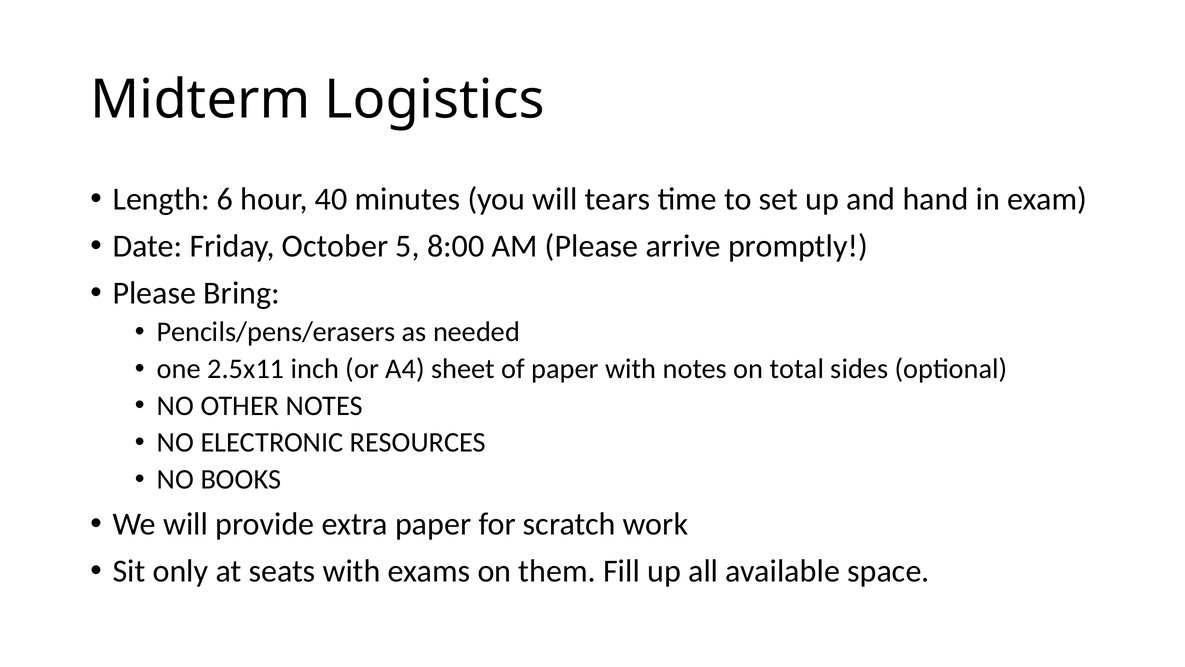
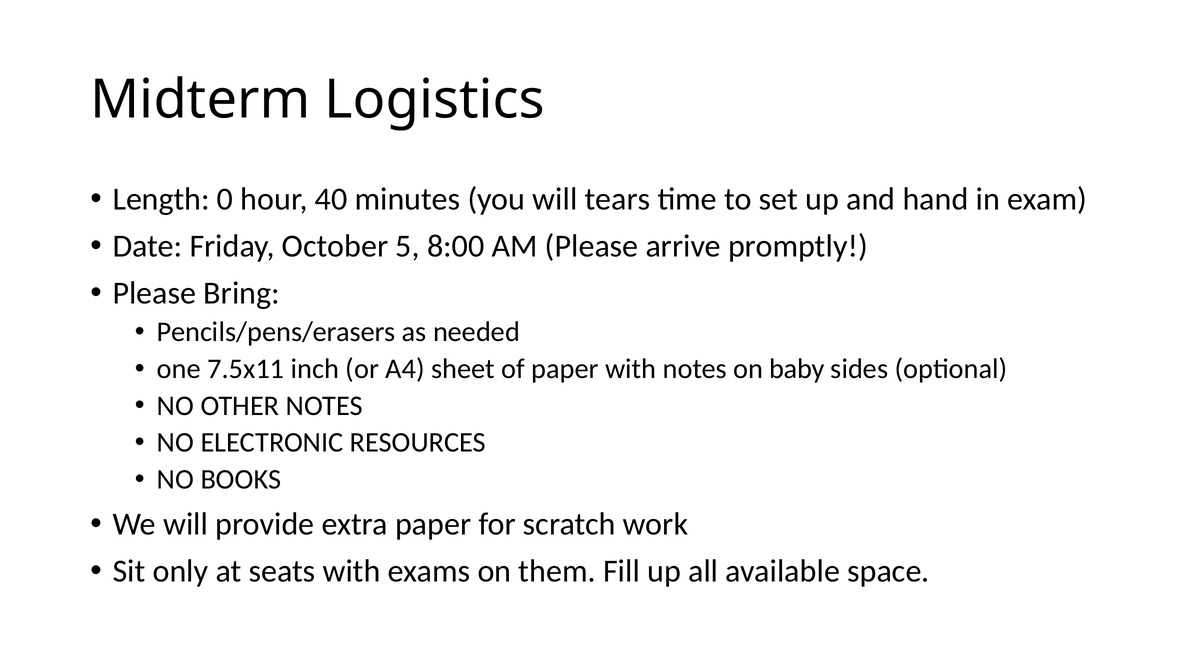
6: 6 -> 0
2.5x11: 2.5x11 -> 7.5x11
total: total -> baby
